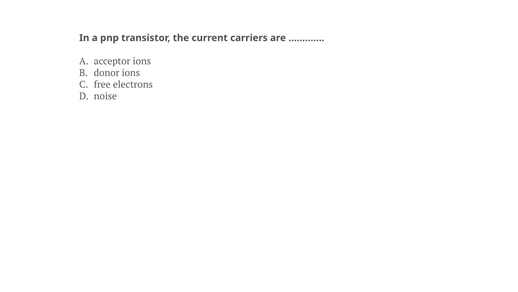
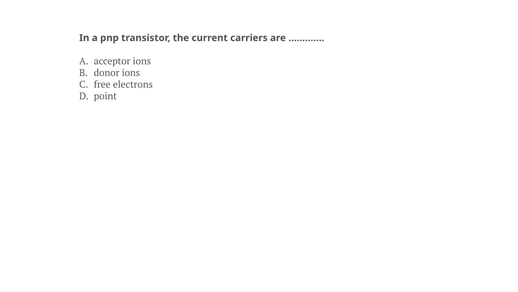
noise: noise -> point
